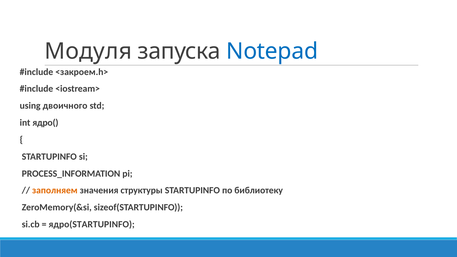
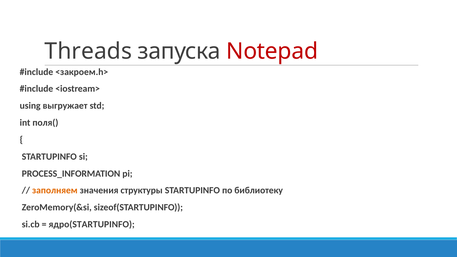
Модуля: Модуля -> Threads
Notepad colour: blue -> red
двоичного: двоичного -> выгружает
ядро(: ядро( -> поля(
